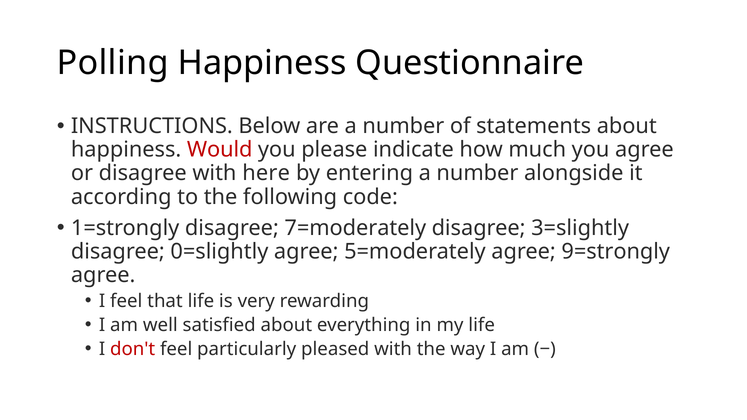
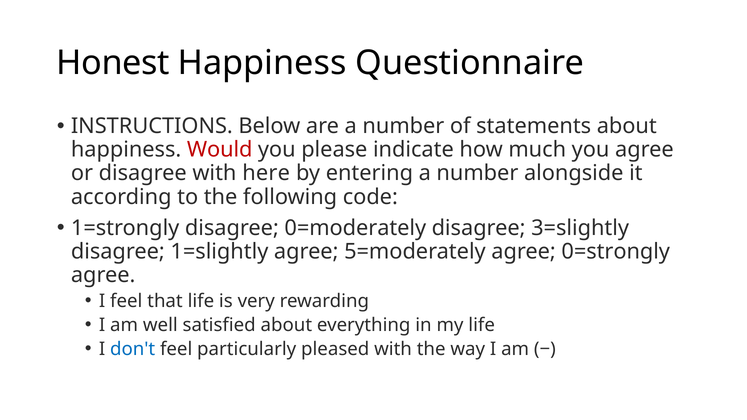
Polling: Polling -> Honest
7=moderately: 7=moderately -> 0=moderately
0=slightly: 0=slightly -> 1=slightly
9=strongly: 9=strongly -> 0=strongly
don't colour: red -> blue
